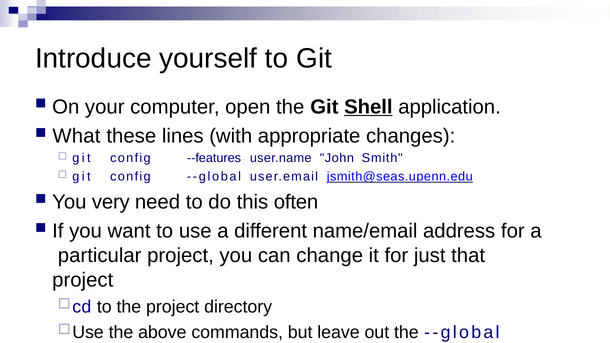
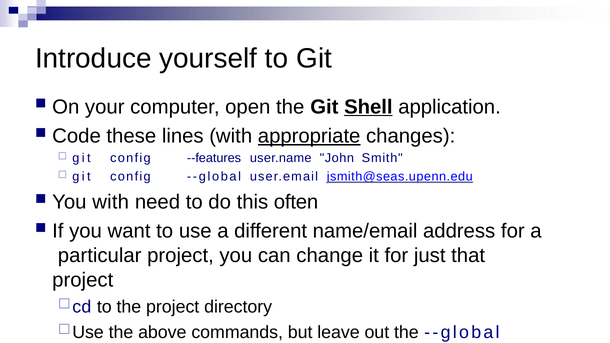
What: What -> Code
appropriate underline: none -> present
You very: very -> with
